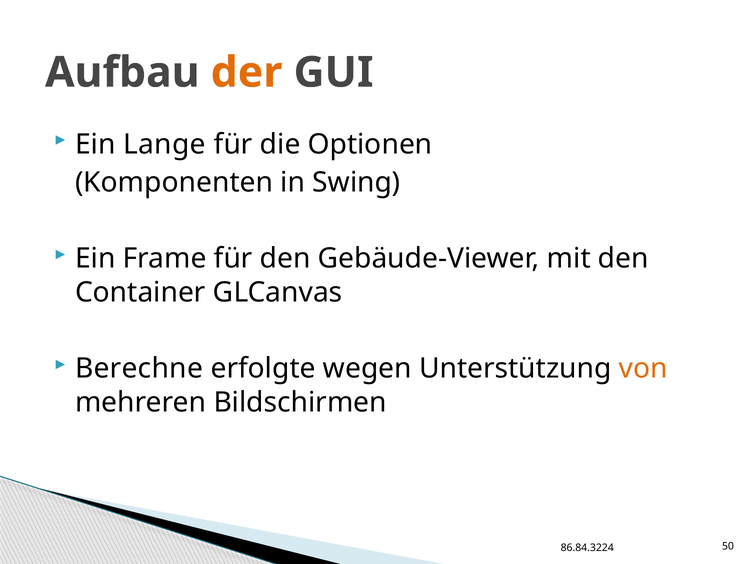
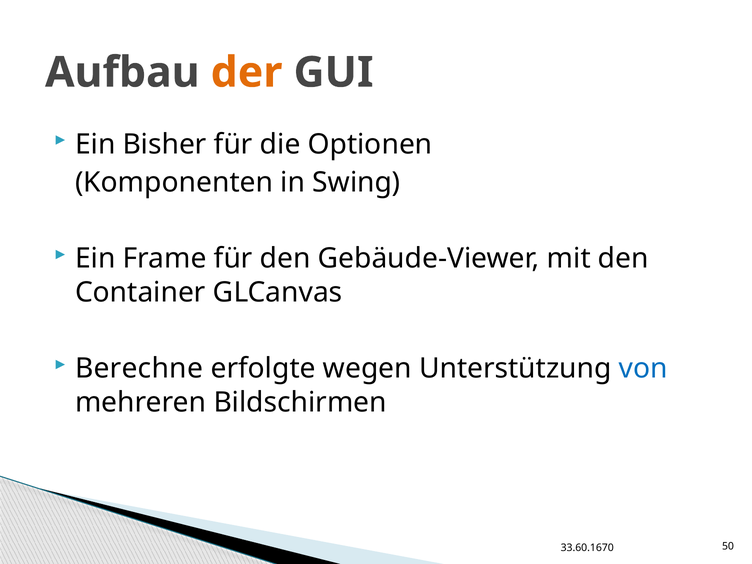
Lange: Lange -> Bisher
von colour: orange -> blue
86.84.3224: 86.84.3224 -> 33.60.1670
